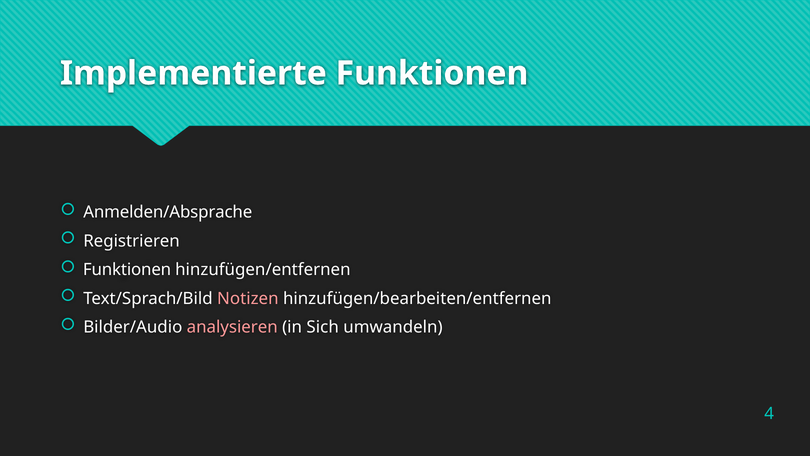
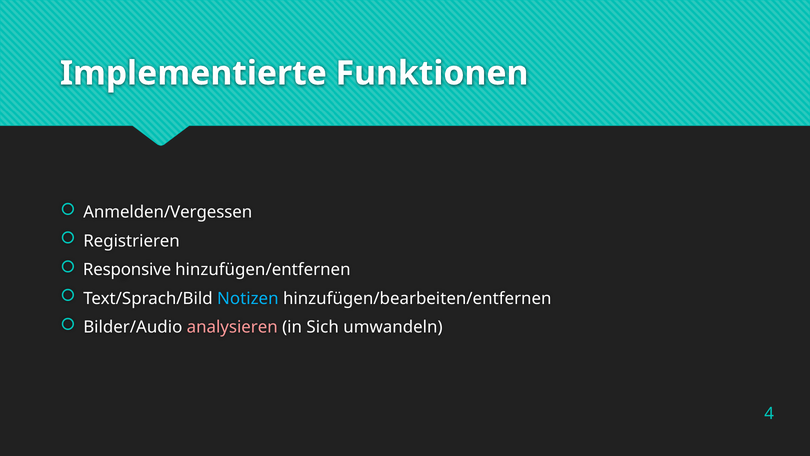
Anmelden/Absprache: Anmelden/Absprache -> Anmelden/Vergessen
Funktionen at (127, 270): Funktionen -> Responsive
Notizen colour: pink -> light blue
